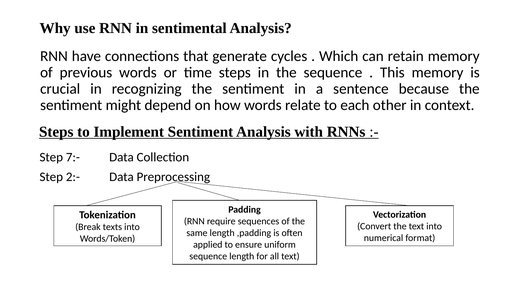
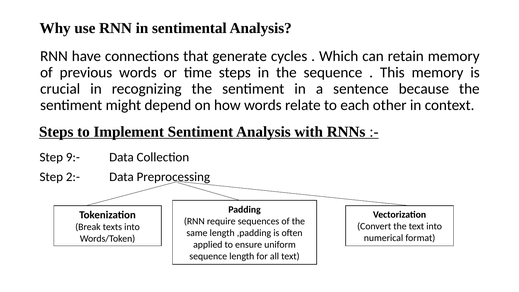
7:-: 7:- -> 9:-
